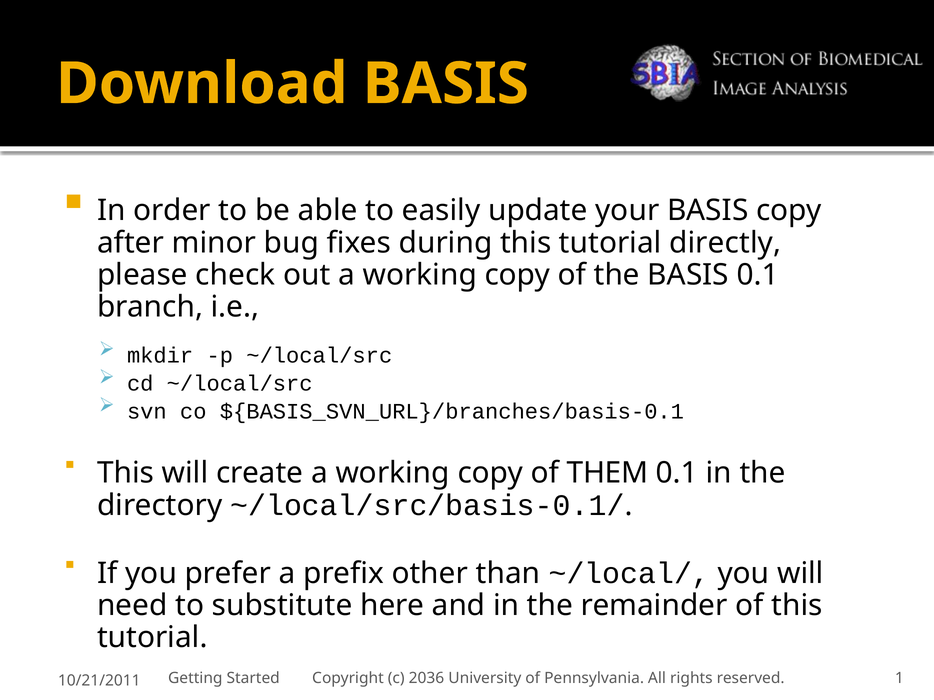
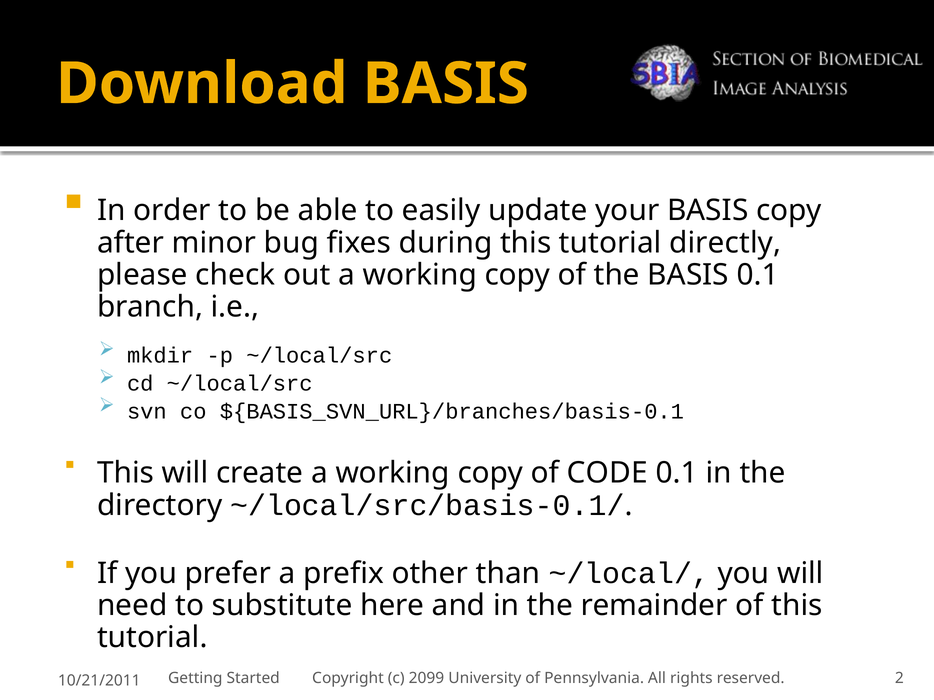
THEM: THEM -> CODE
2036: 2036 -> 2099
1: 1 -> 2
